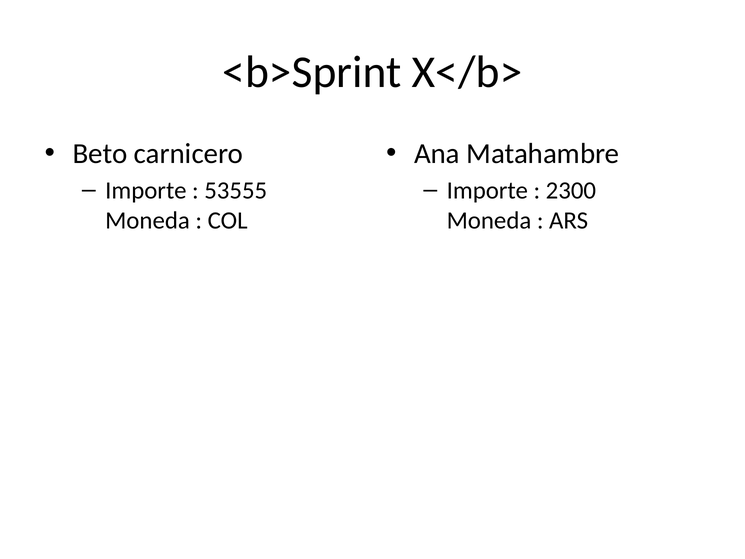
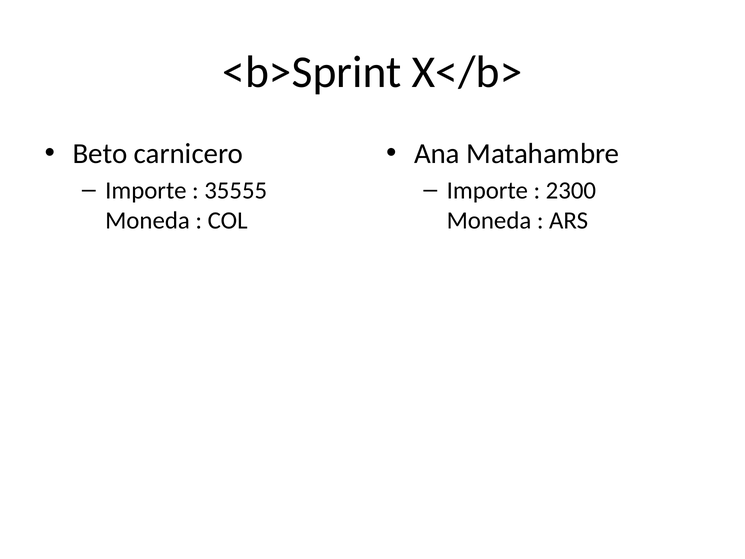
53555: 53555 -> 35555
